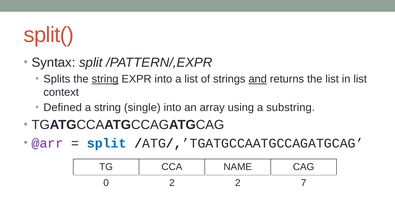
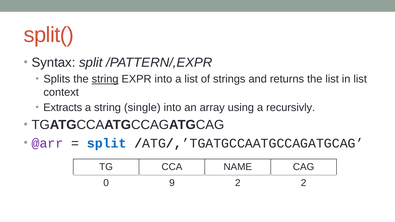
and underline: present -> none
Defined: Defined -> Extracts
substring: substring -> recursivly
0 2: 2 -> 9
2 7: 7 -> 2
